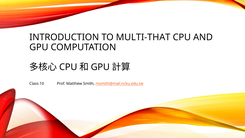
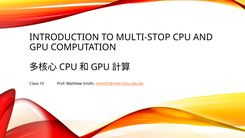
MULTI-THAT: MULTI-THAT -> MULTI-STOP
